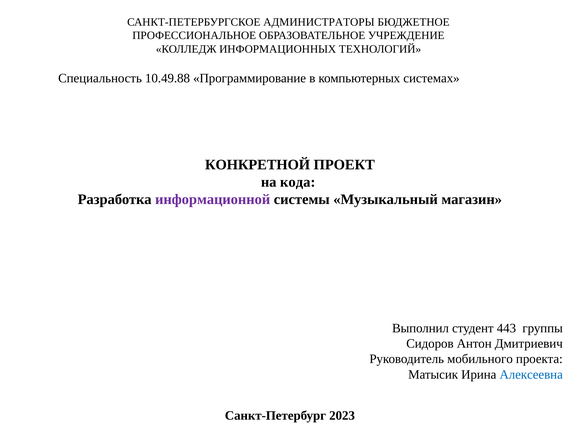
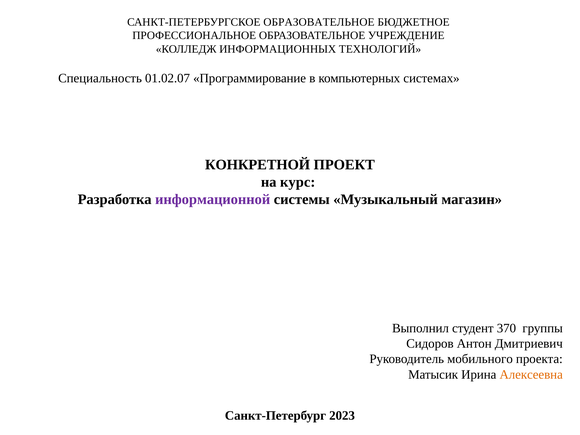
САНКТ-ПЕТЕРБУРГСКОЕ АДМИНИСТРАТОРЫ: АДМИНИСТРАТОРЫ -> ОБРАЗОВАТЕЛЬНОЕ
10.49.88: 10.49.88 -> 01.02.07
кода: кода -> курс
443: 443 -> 370
Алексеевна colour: blue -> orange
